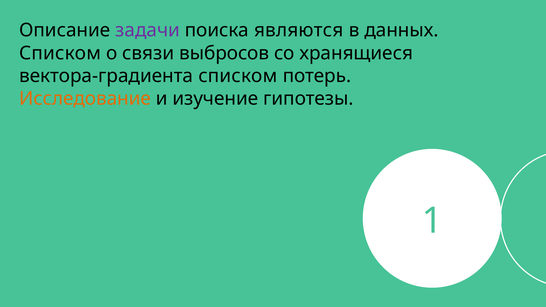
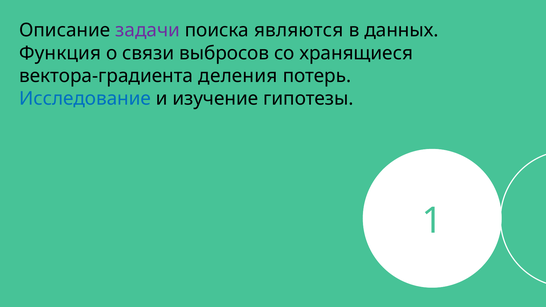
Списком at (60, 53): Списком -> Функция
вектора-градиента списком: списком -> деления
Исследование colour: orange -> blue
